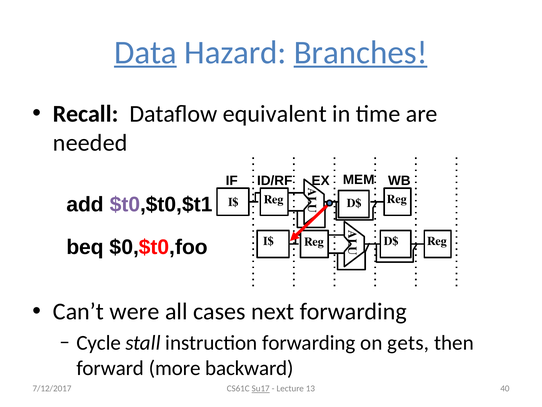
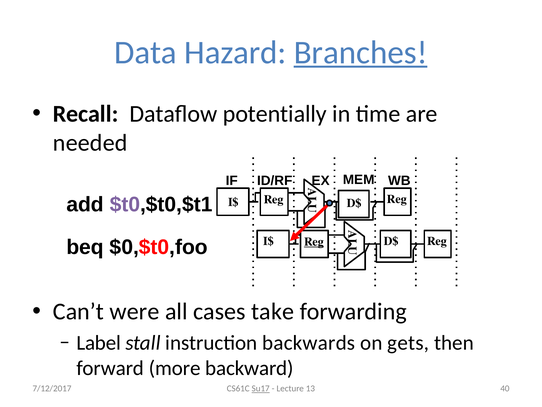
Data underline: present -> none
equivalent: equivalent -> potentially
Reg at (314, 242) underline: none -> present
next: next -> take
Cycle: Cycle -> Label
instruction forwarding: forwarding -> backwards
